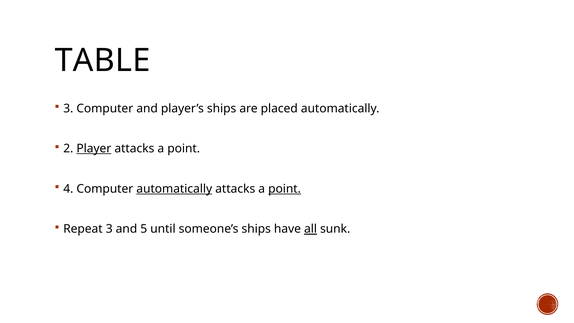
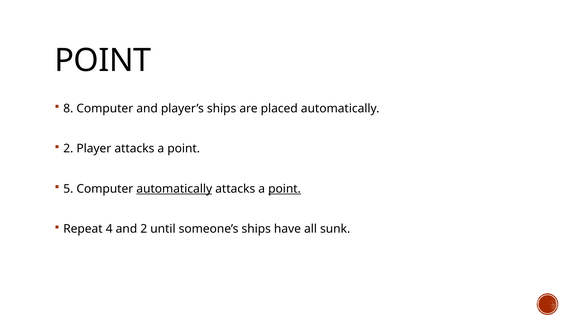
TABLE at (103, 60): TABLE -> POINT
3 at (68, 108): 3 -> 8
Player underline: present -> none
4: 4 -> 5
Repeat 3: 3 -> 4
and 5: 5 -> 2
all underline: present -> none
